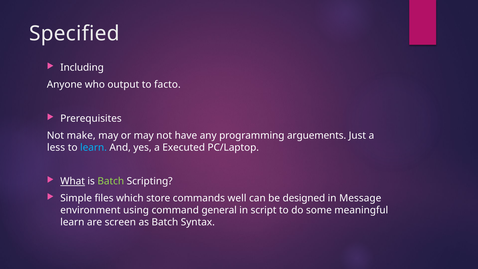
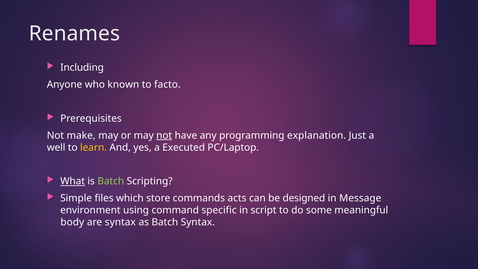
Specified: Specified -> Renames
output: output -> known
not at (164, 135) underline: none -> present
arguements: arguements -> explanation
less: less -> well
learn at (93, 147) colour: light blue -> yellow
well: well -> acts
general: general -> specific
learn at (72, 222): learn -> body
are screen: screen -> syntax
